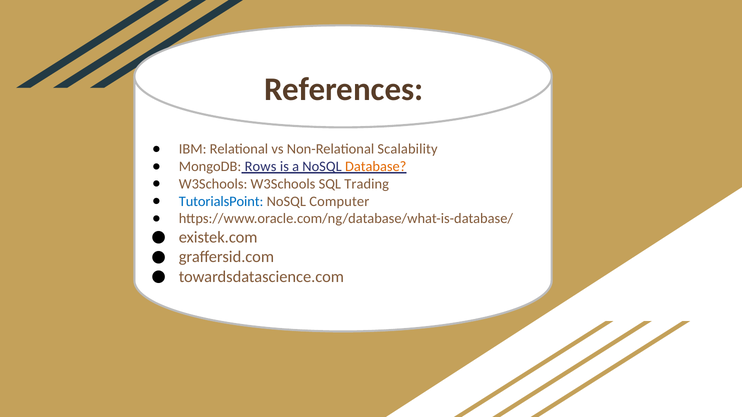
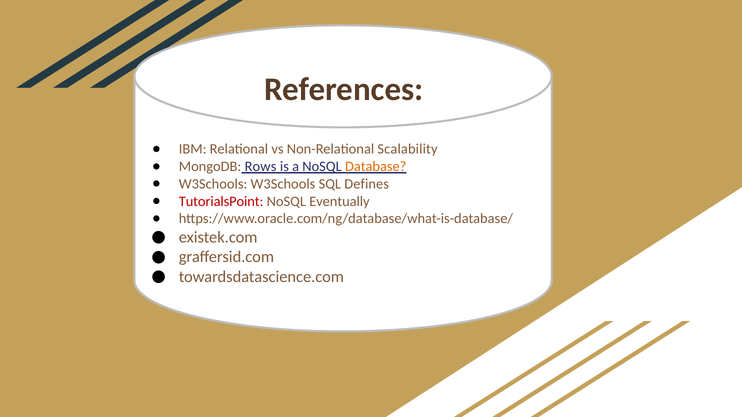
Trading: Trading -> Defines
TutorialsPoint colour: blue -> red
Computer: Computer -> Eventually
